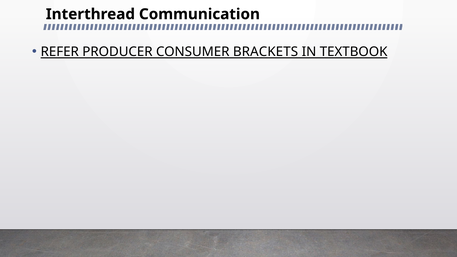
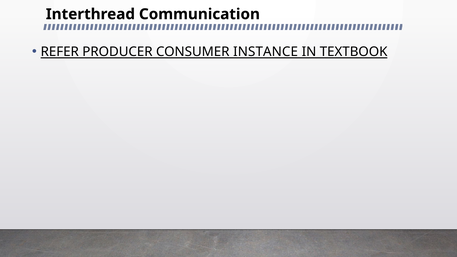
BRACKETS: BRACKETS -> INSTANCE
